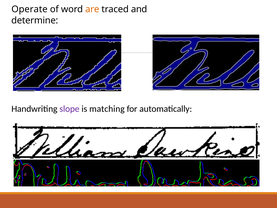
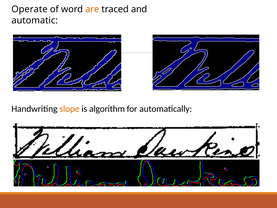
determine: determine -> automatic
slope colour: purple -> orange
matching: matching -> algorithm
